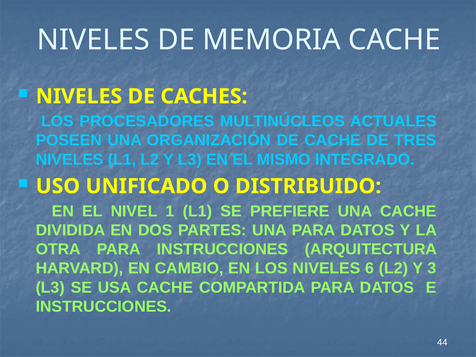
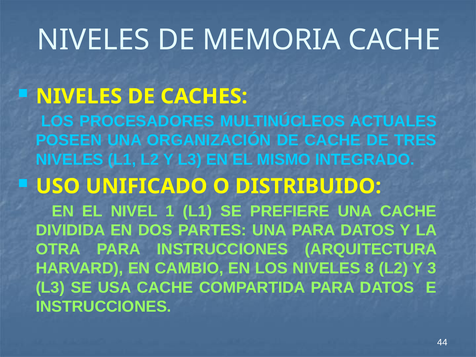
6: 6 -> 8
